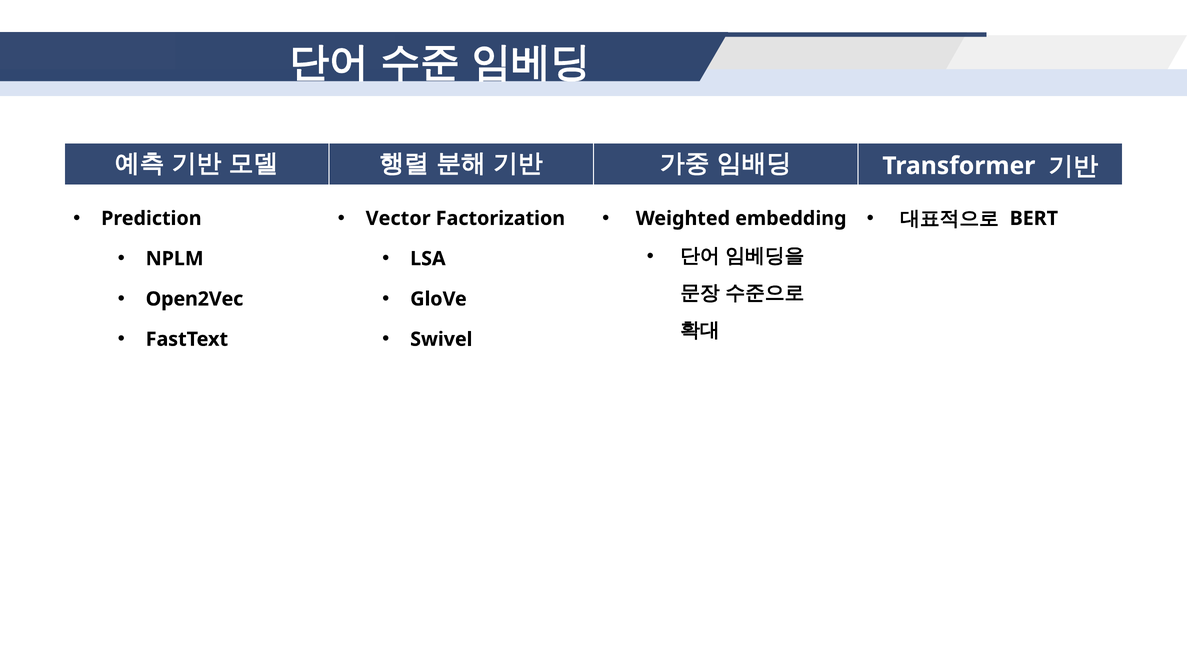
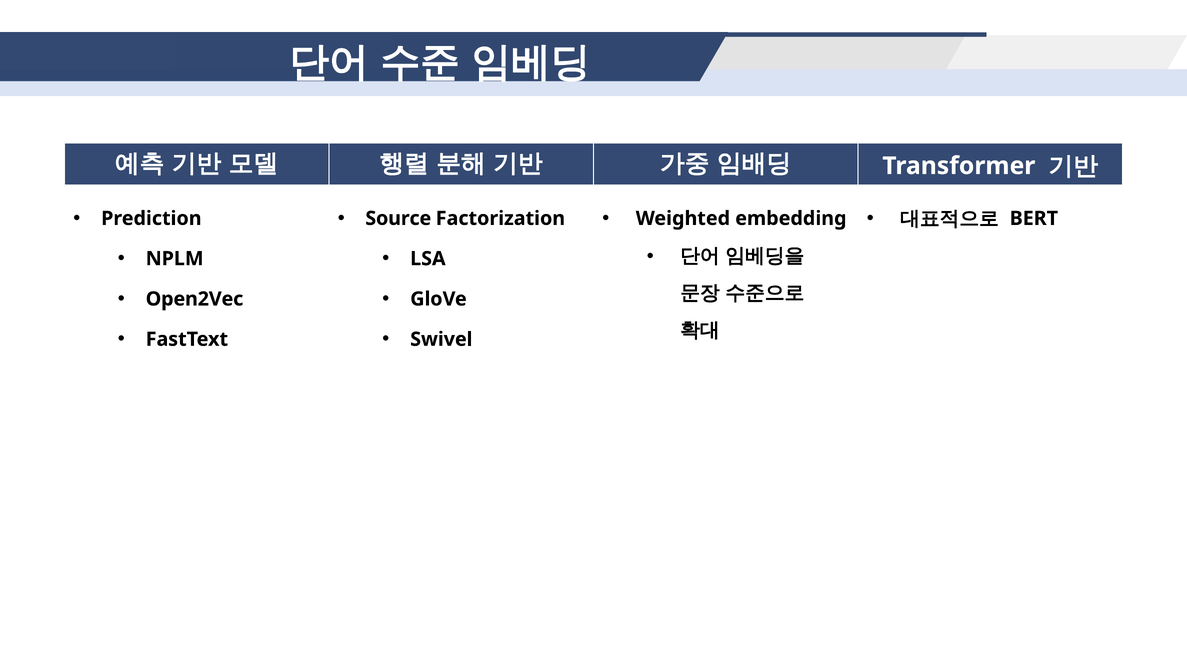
Vector: Vector -> Source
